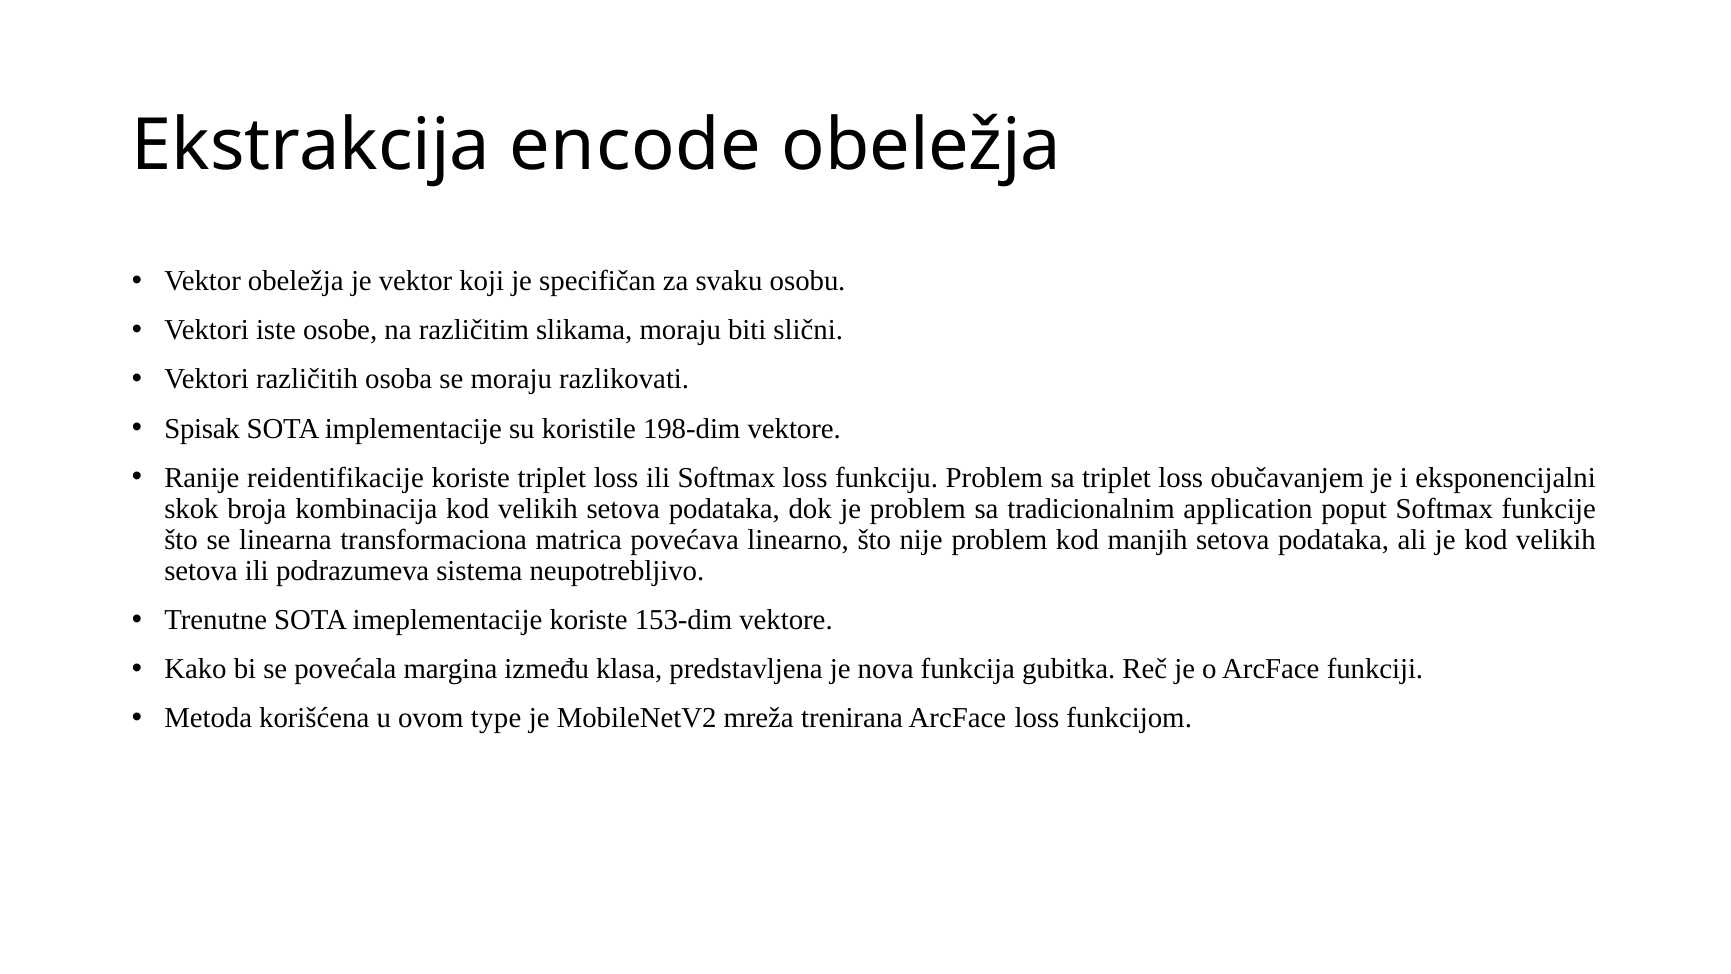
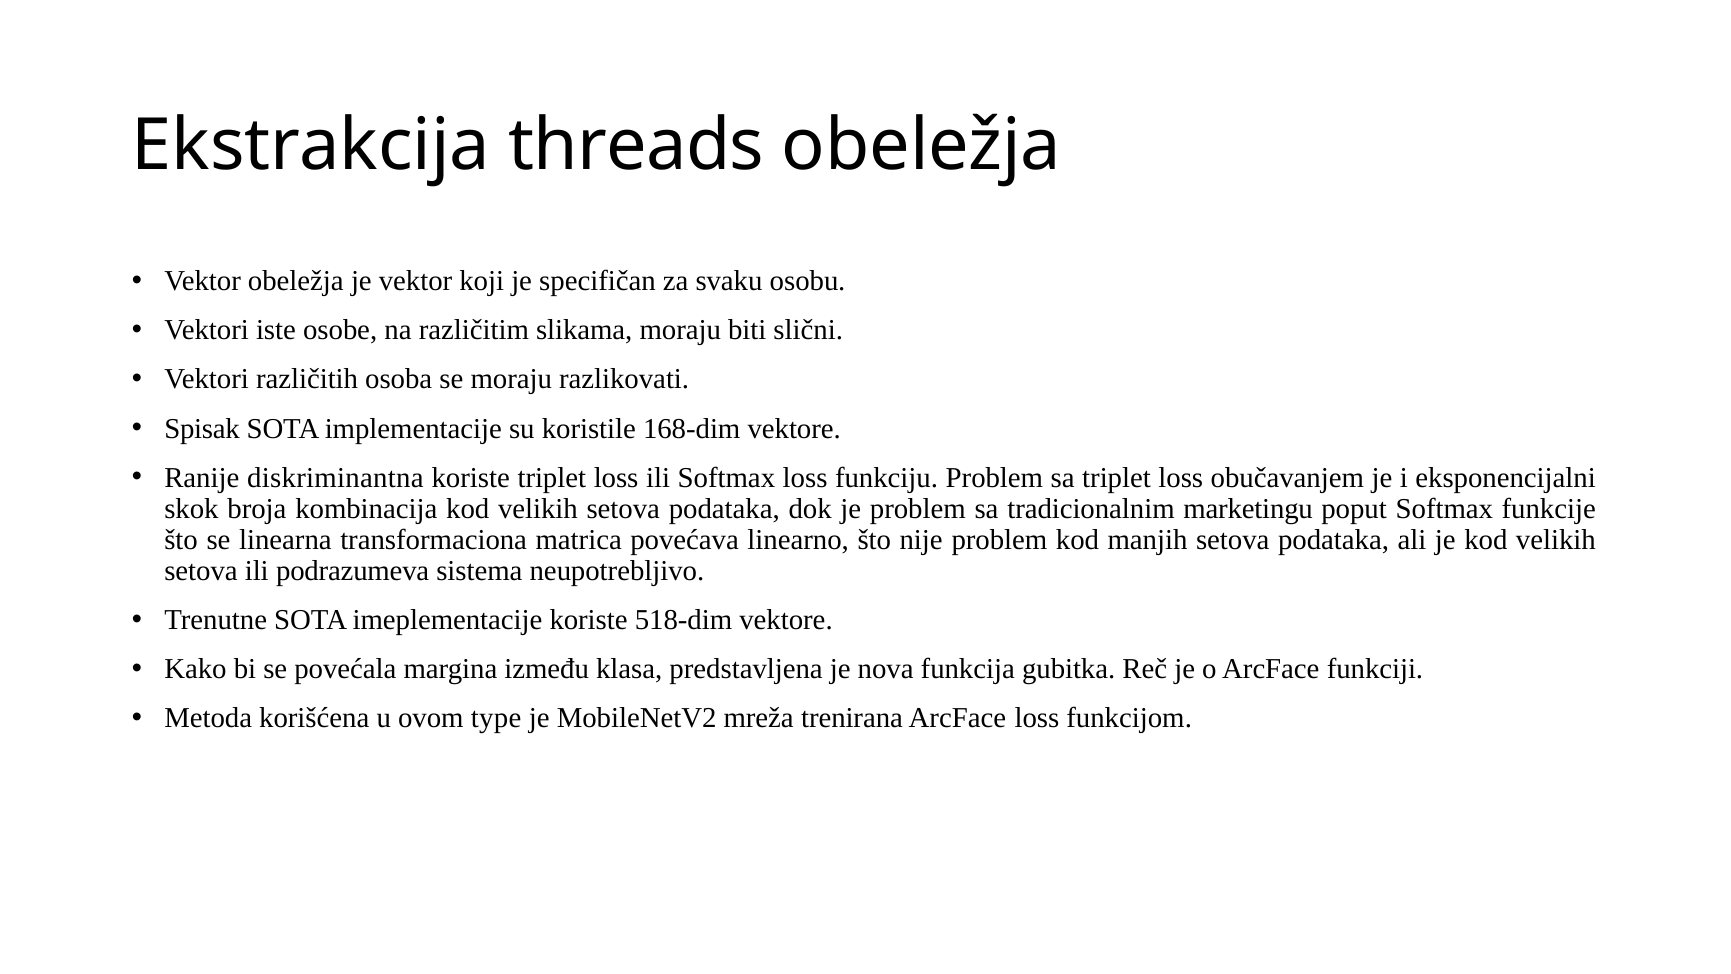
encode: encode -> threads
198-dim: 198-dim -> 168-dim
reidentifikacije: reidentifikacije -> diskriminantna
application: application -> marketingu
153-dim: 153-dim -> 518-dim
